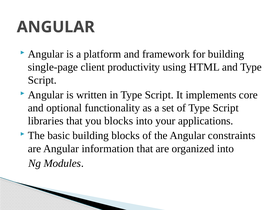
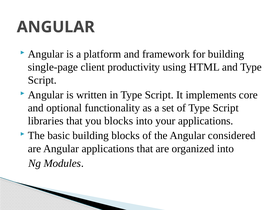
constraints: constraints -> considered
Angular information: information -> applications
